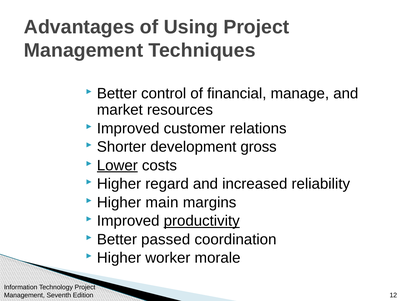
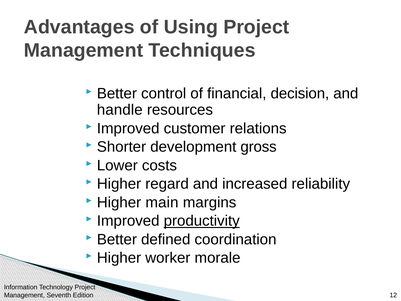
manage: manage -> decision
market: market -> handle
Lower underline: present -> none
passed: passed -> defined
